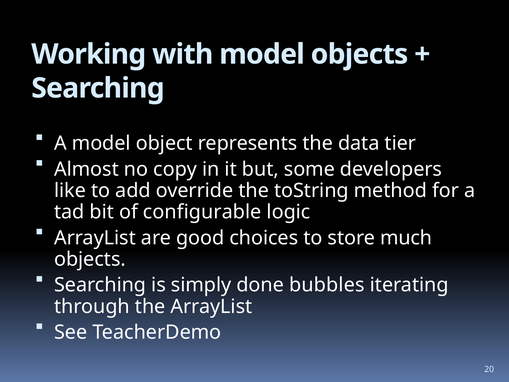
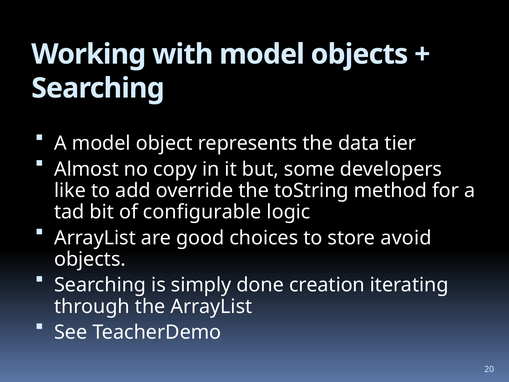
much: much -> avoid
bubbles: bubbles -> creation
